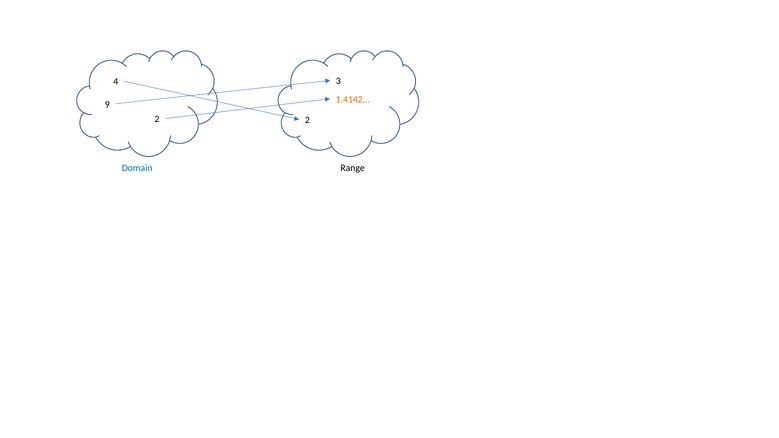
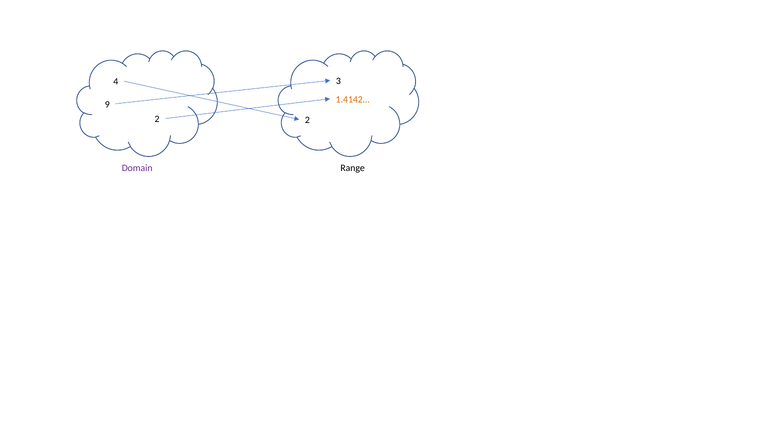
Domain colour: blue -> purple
